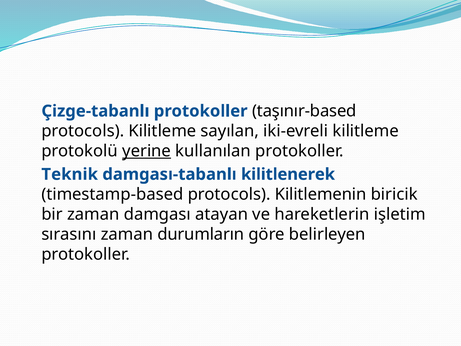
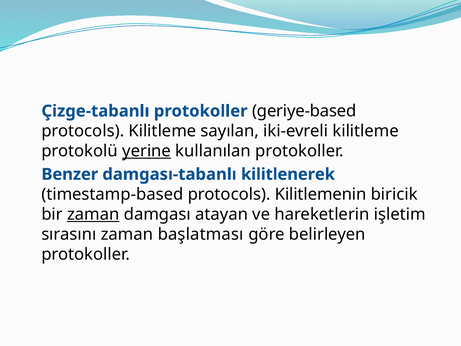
taşınır-based: taşınır-based -> geriye-based
Teknik: Teknik -> Benzer
zaman at (93, 214) underline: none -> present
durumların: durumların -> başlatması
